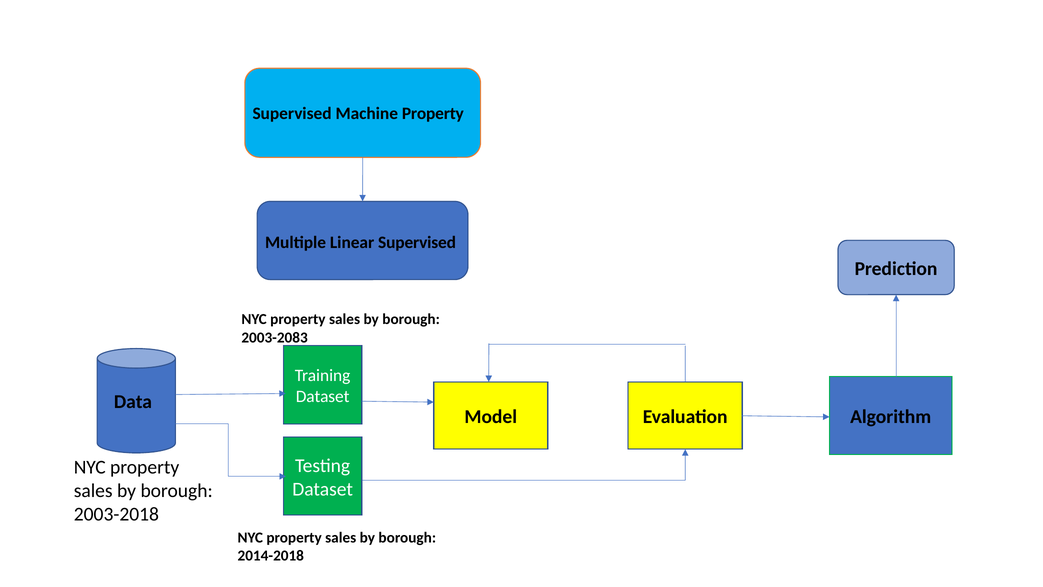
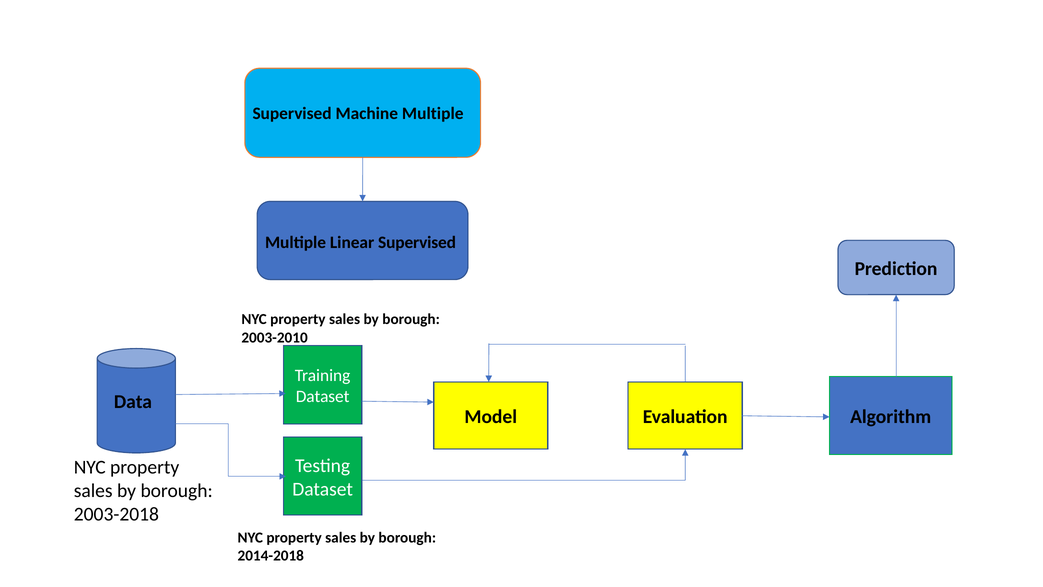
Machine Property: Property -> Multiple
2003-2083: 2003-2083 -> 2003-2010
